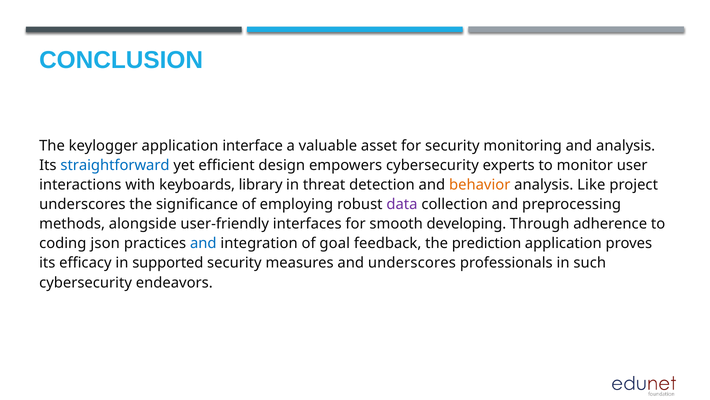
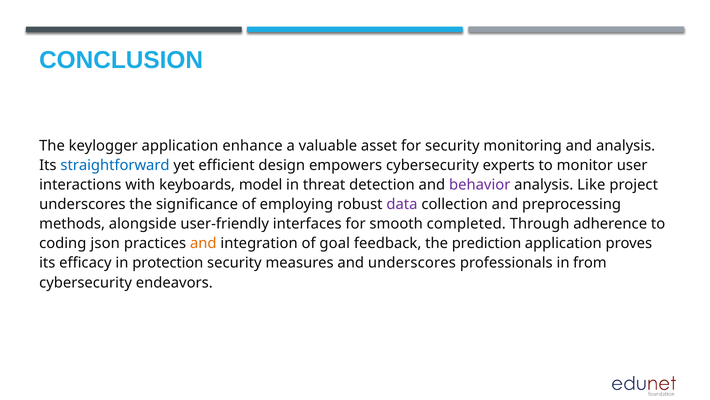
interface: interface -> enhance
library: library -> model
behavior colour: orange -> purple
developing: developing -> completed
and at (203, 243) colour: blue -> orange
supported: supported -> protection
such: such -> from
